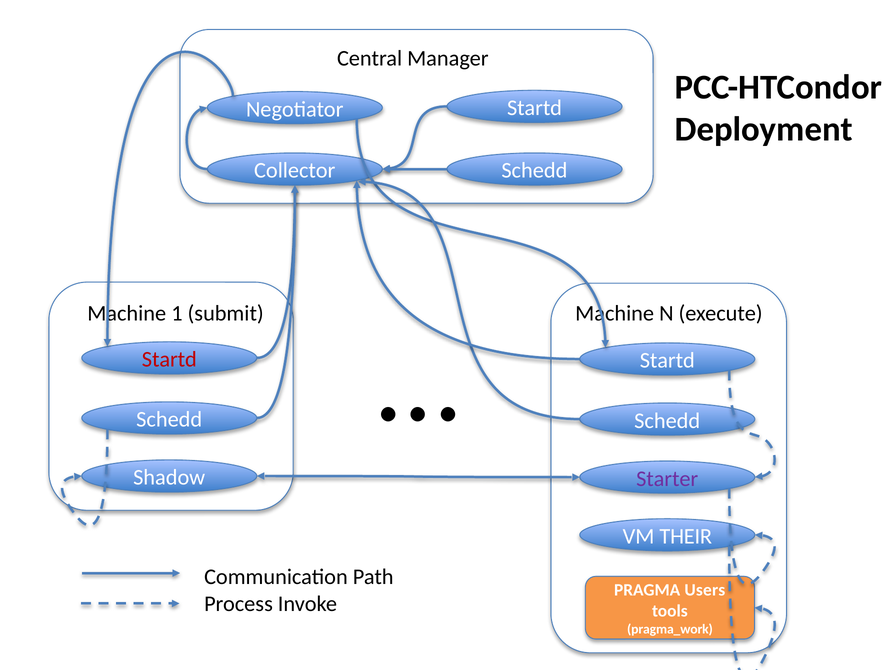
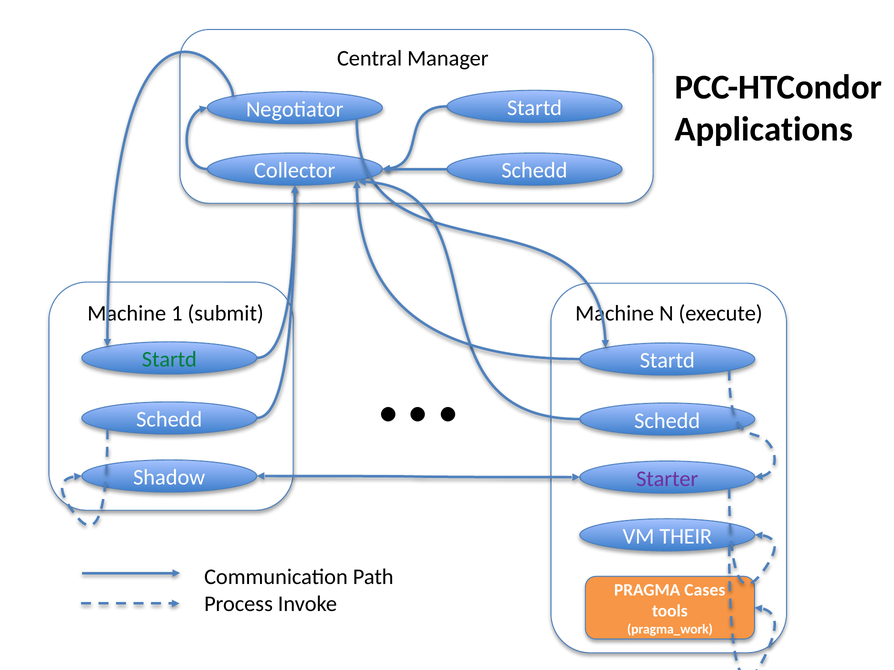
Deployment: Deployment -> Applications
Startd at (169, 360) colour: red -> green
Users: Users -> Cases
